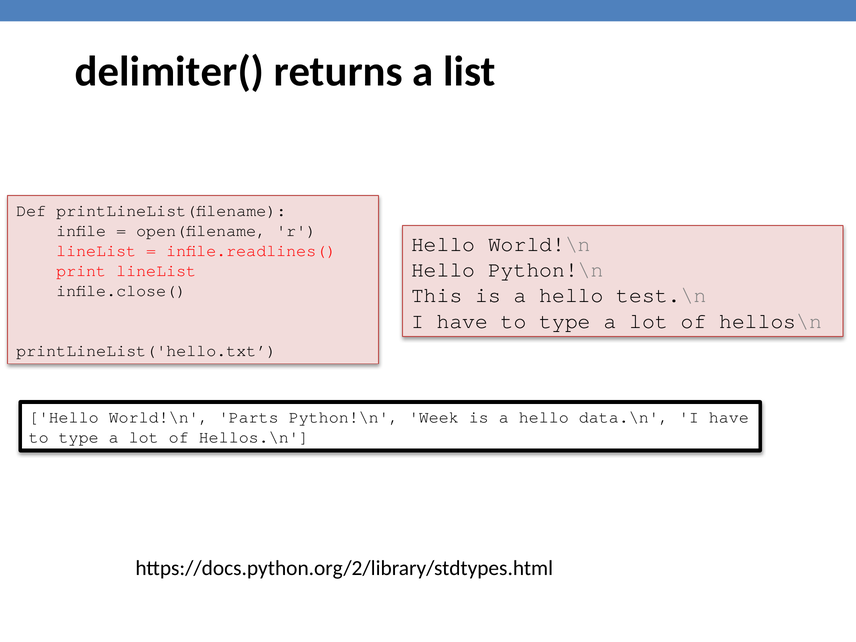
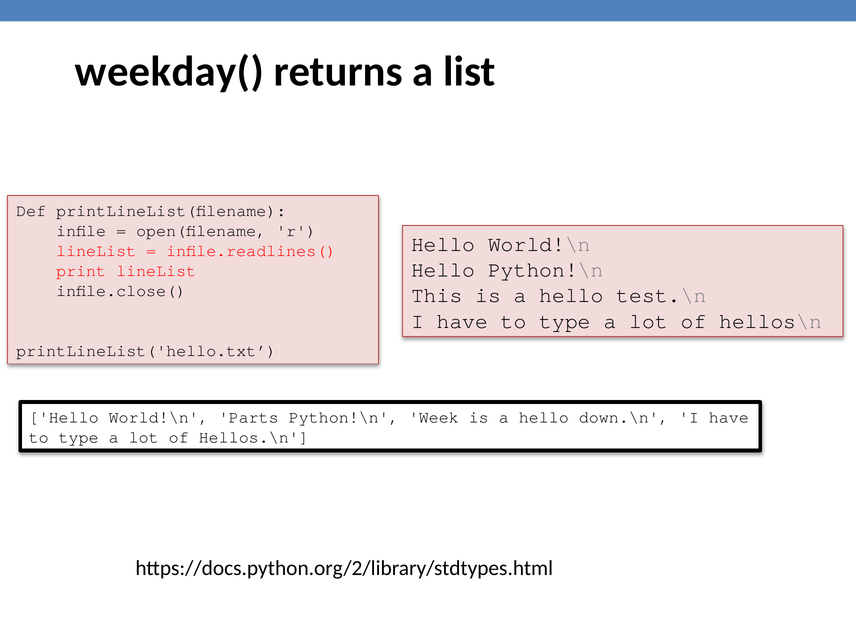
delimiter(: delimiter( -> weekday(
data.\n: data.\n -> down.\n
